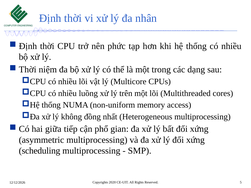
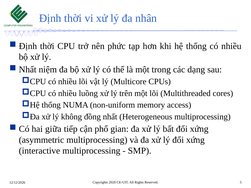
Thời at (28, 70): Thời -> Nhất
scheduling: scheduling -> interactive
